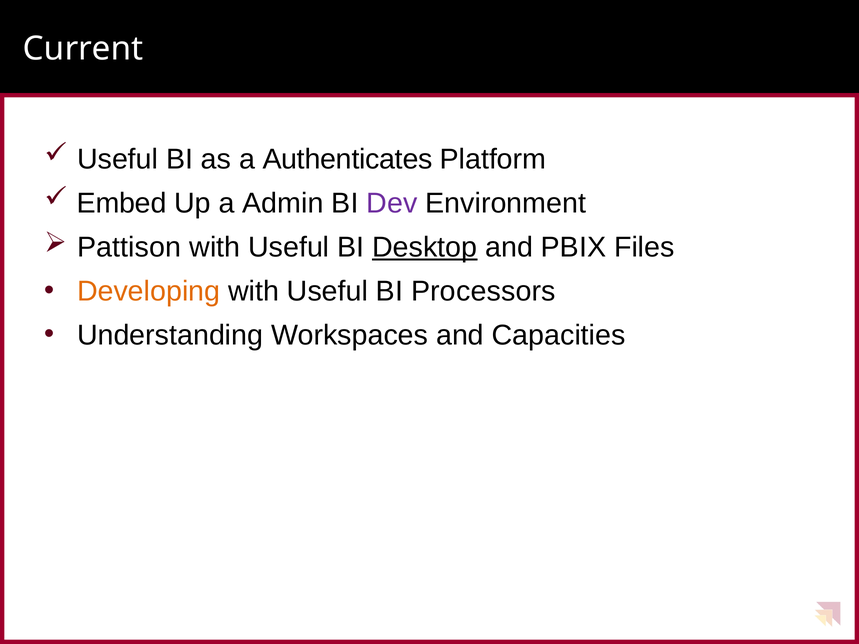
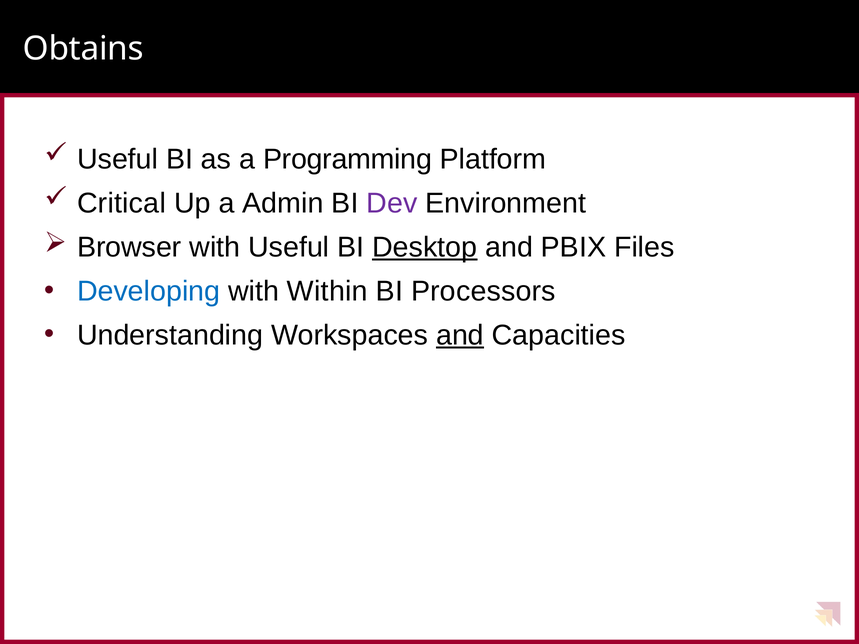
Current: Current -> Obtains
Authenticates: Authenticates -> Programming
Embed: Embed -> Critical
Pattison: Pattison -> Browser
Developing colour: orange -> blue
Useful at (328, 291): Useful -> Within
and at (460, 335) underline: none -> present
